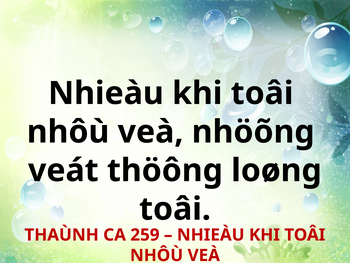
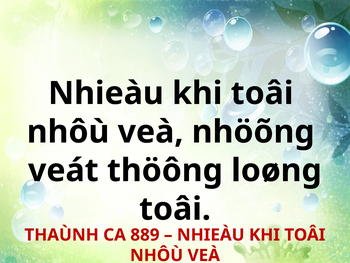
259: 259 -> 889
